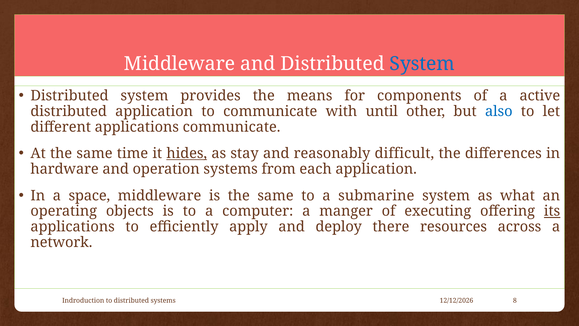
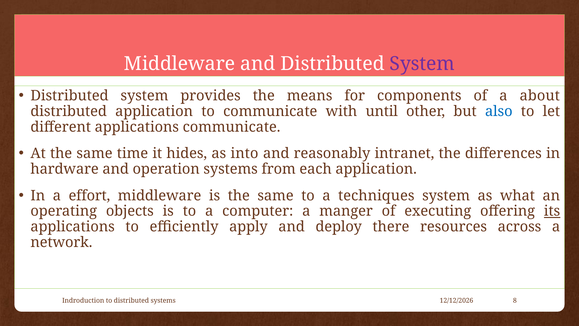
System at (422, 64) colour: blue -> purple
active: active -> about
hides underline: present -> none
stay: stay -> into
difficult: difficult -> intranet
space: space -> effort
submarine: submarine -> techniques
